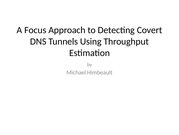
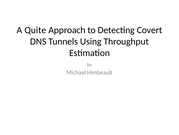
Focus: Focus -> Quite
